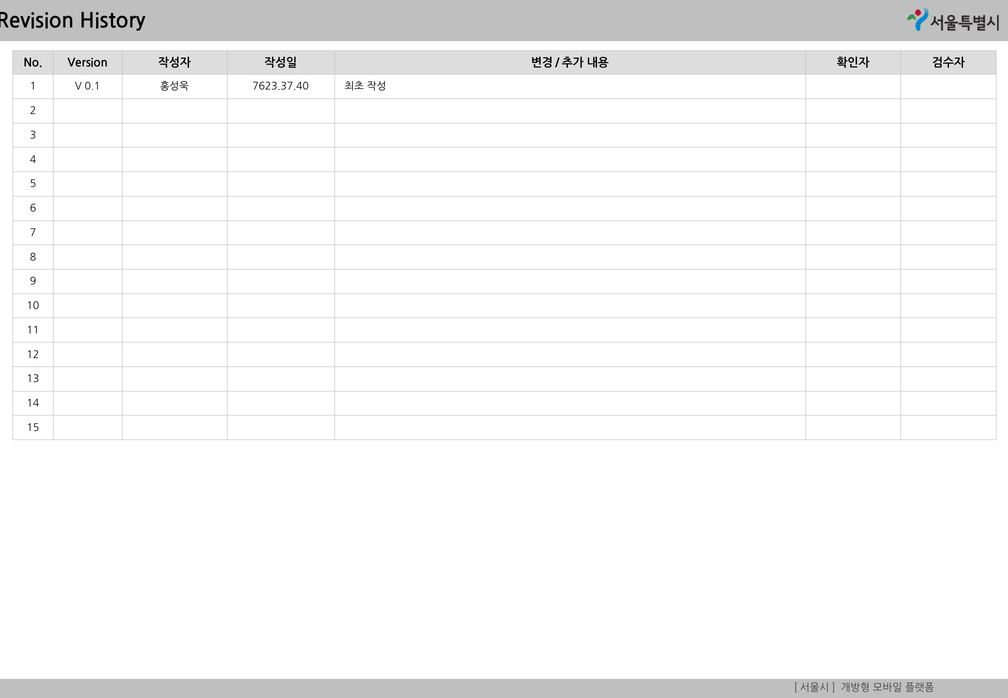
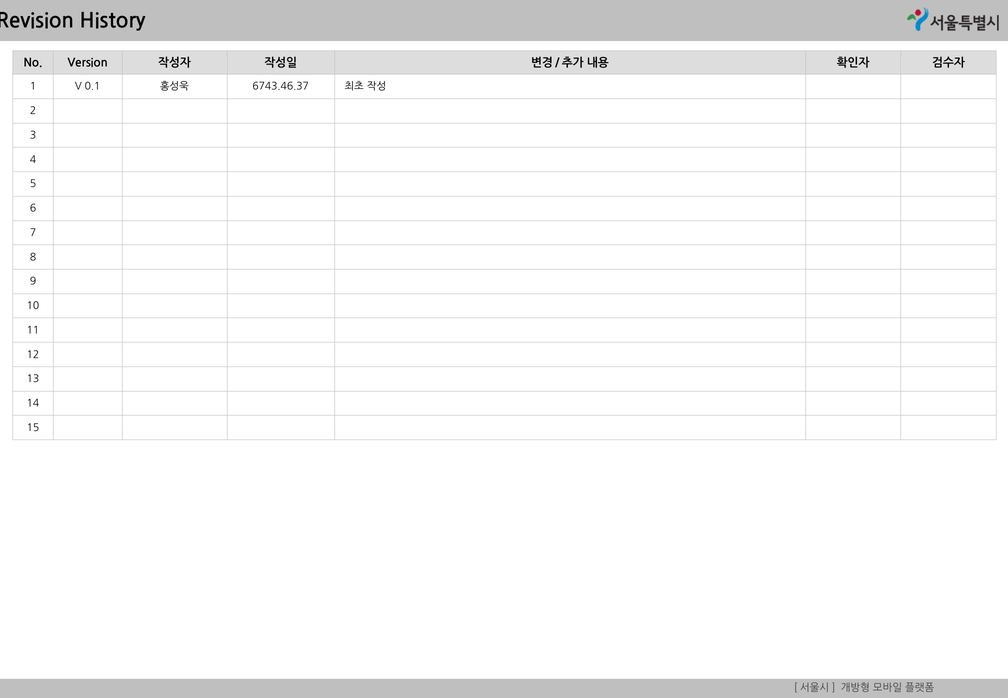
7623.37.40: 7623.37.40 -> 6743.46.37
